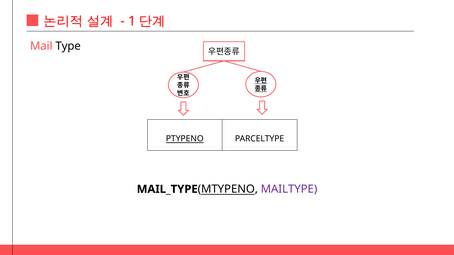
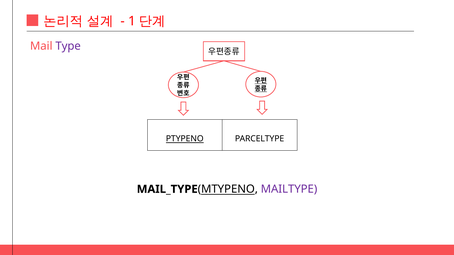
Type colour: black -> purple
